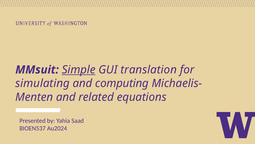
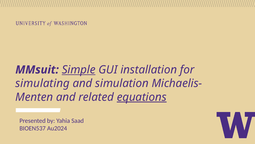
translation: translation -> installation
computing: computing -> simulation
equations underline: none -> present
